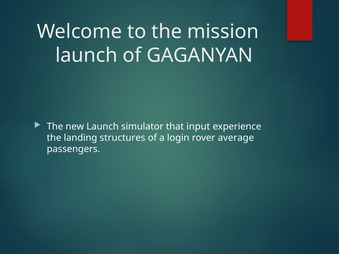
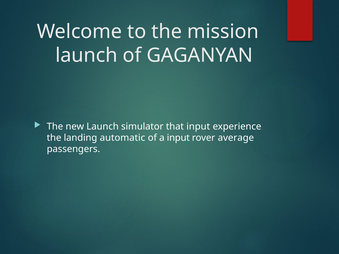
structures: structures -> automatic
a login: login -> input
